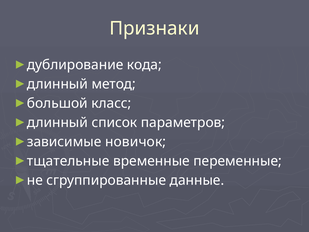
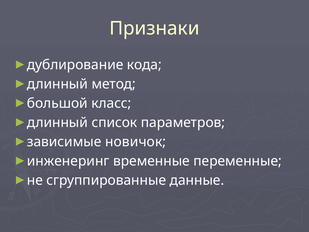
тщательные: тщательные -> инженеринг
